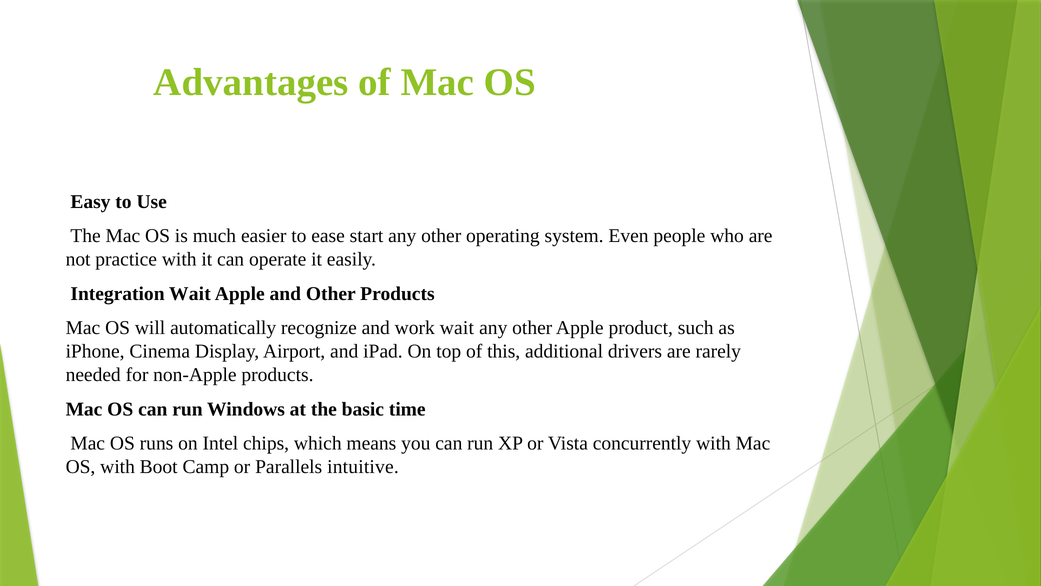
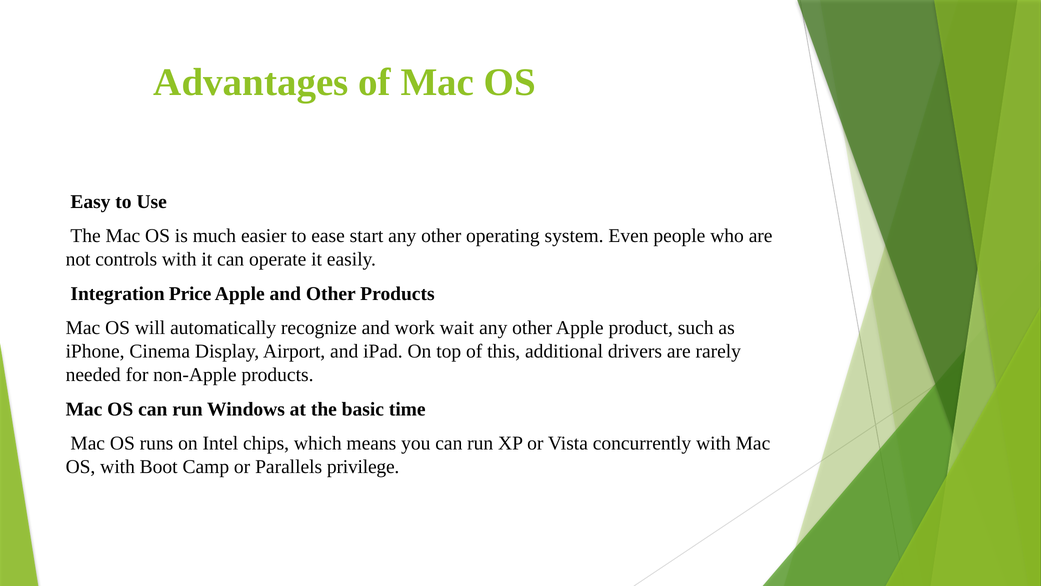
practice: practice -> controls
Integration Wait: Wait -> Price
intuitive: intuitive -> privilege
